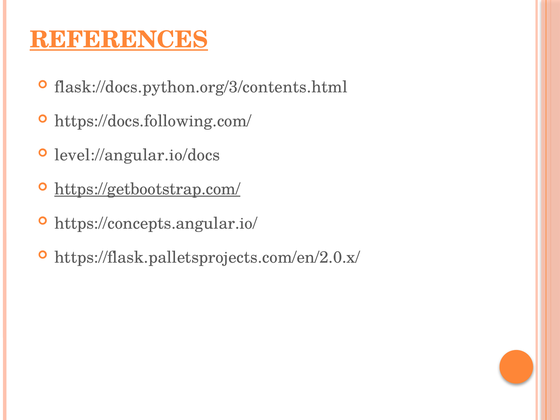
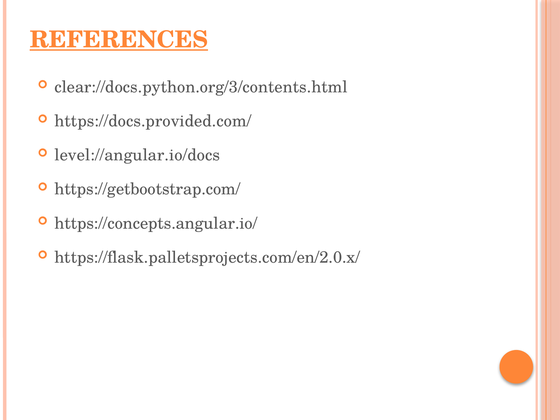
flask://docs.python.org/3/contents.html: flask://docs.python.org/3/contents.html -> clear://docs.python.org/3/contents.html
https://docs.following.com/: https://docs.following.com/ -> https://docs.provided.com/
https://getbootstrap.com/ underline: present -> none
